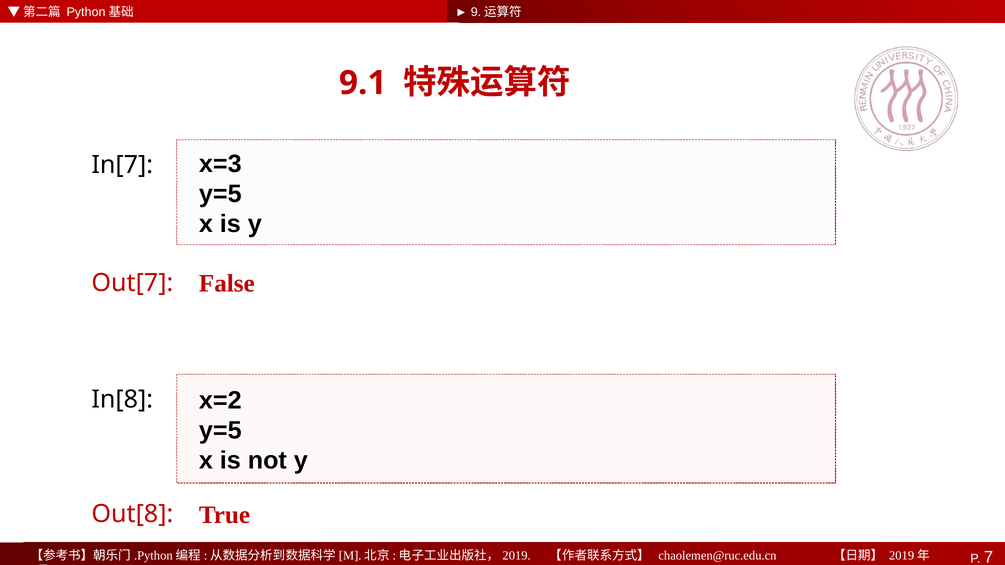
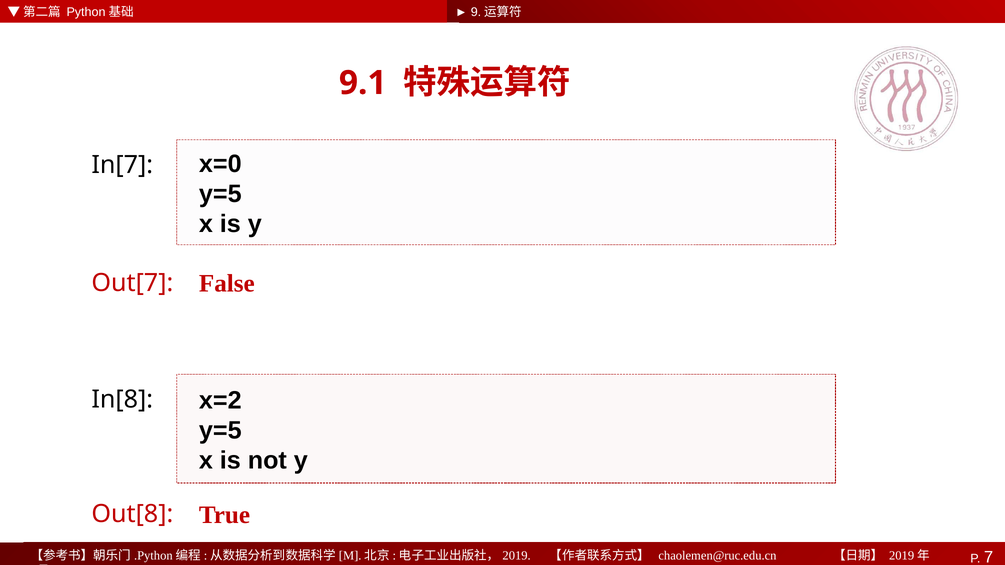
x=3: x=3 -> x=0
